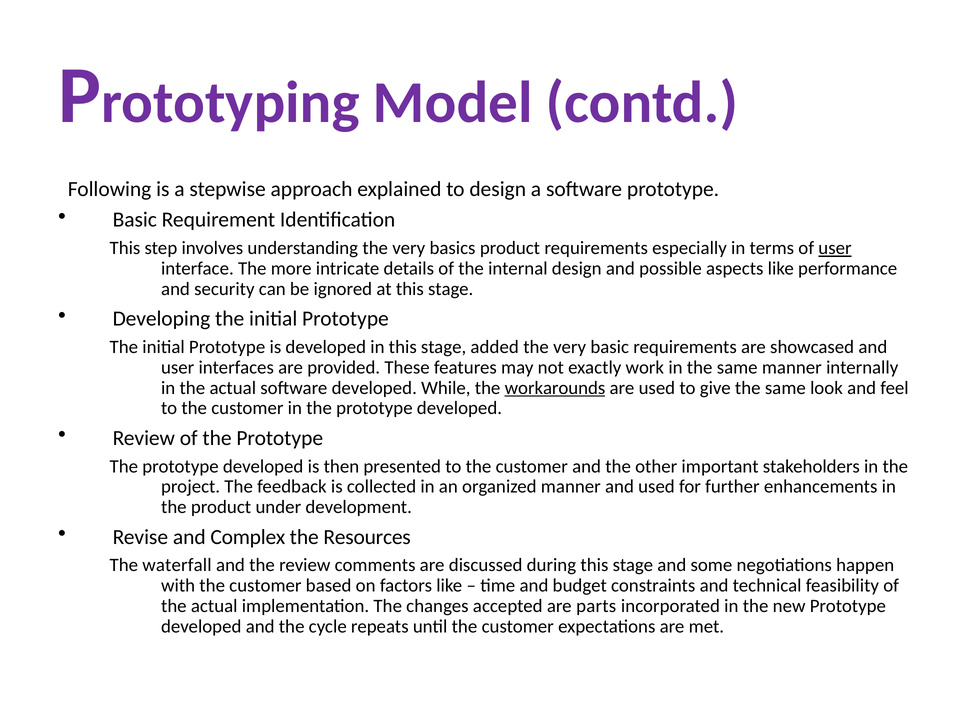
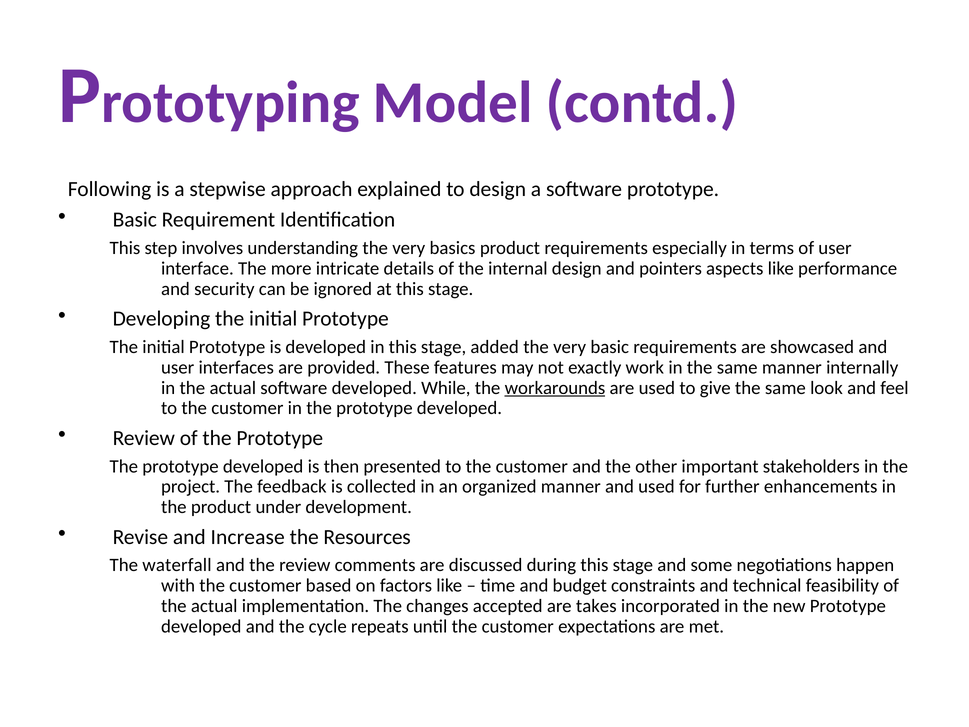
user at (835, 248) underline: present -> none
possible: possible -> pointers
Complex: Complex -> Increase
parts: parts -> takes
